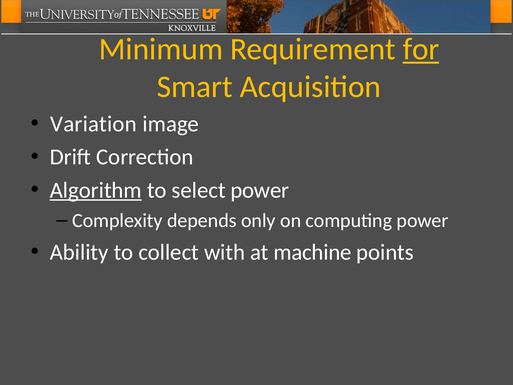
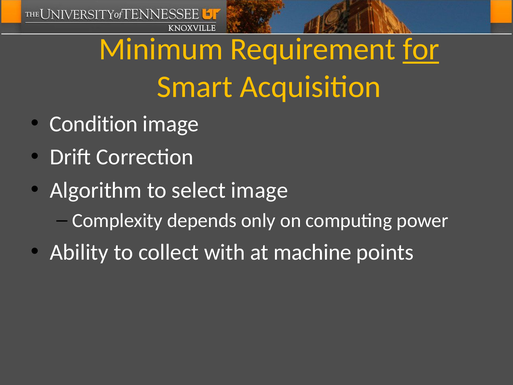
Variation: Variation -> Condition
Algorithm underline: present -> none
select power: power -> image
